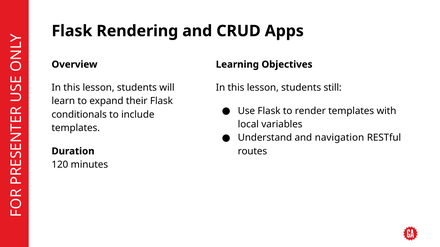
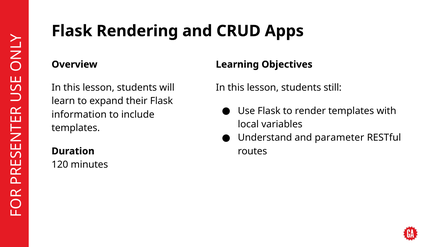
conditionals: conditionals -> information
navigation: navigation -> parameter
